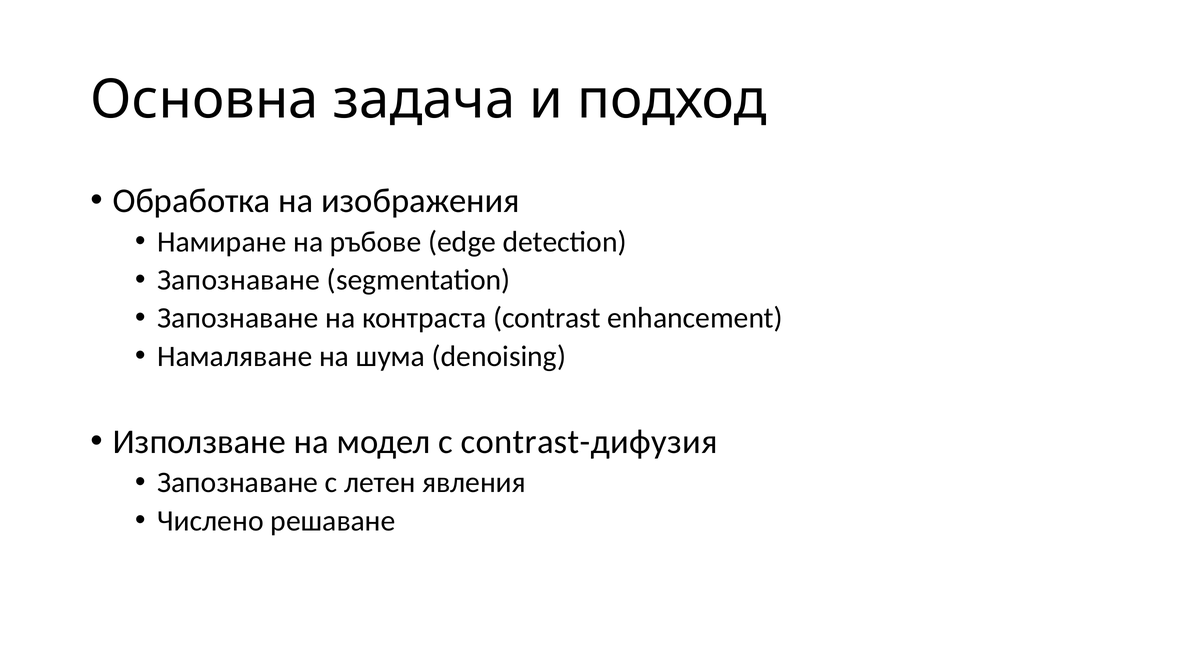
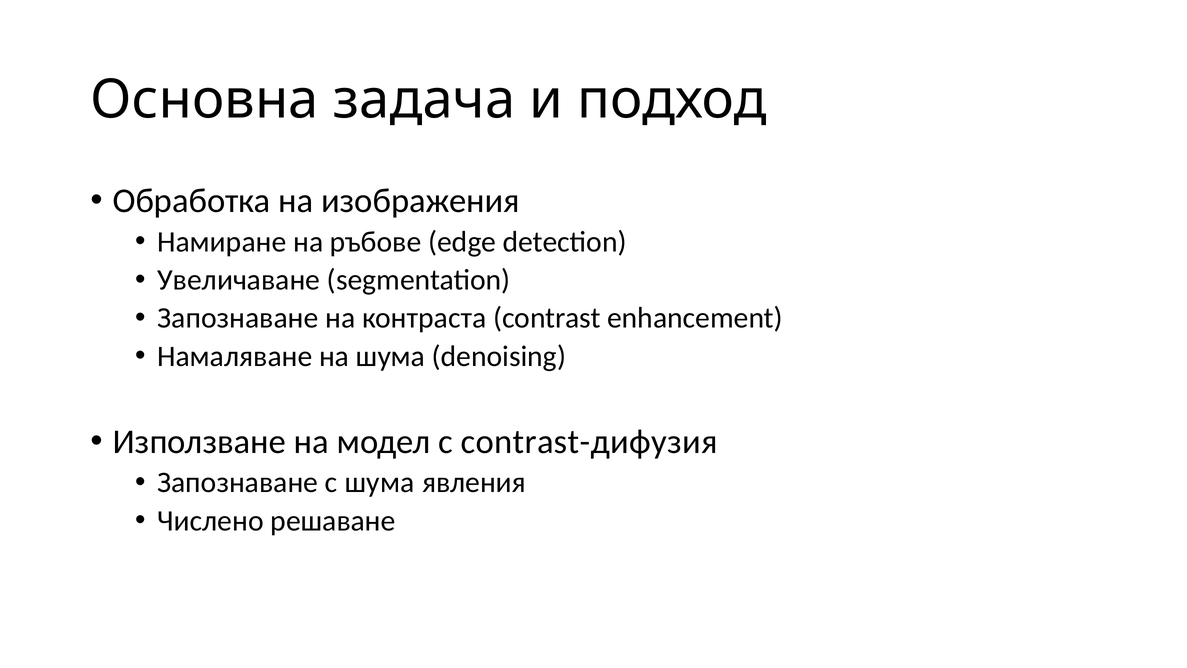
Запознаване at (239, 280): Запознаване -> Увеличаване
с летен: летен -> шума
